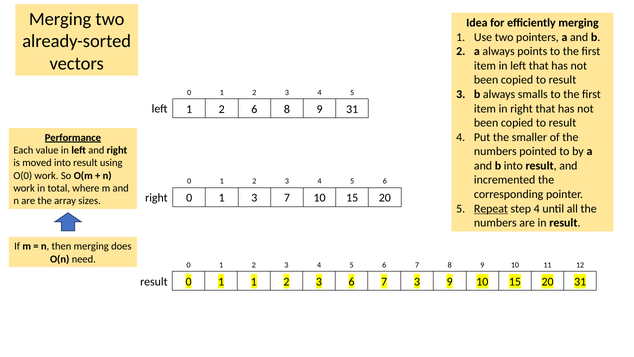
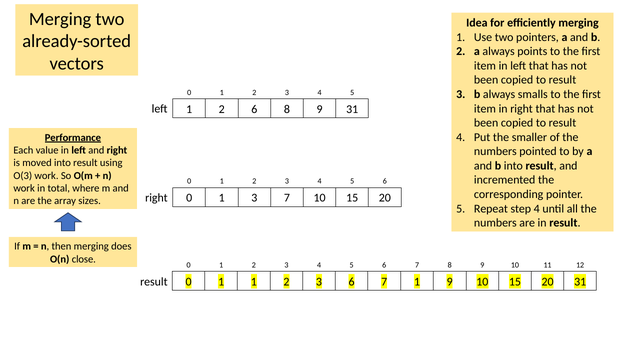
O(0: O(0 -> O(3
Repeat underline: present -> none
need: need -> close
3 at (417, 281): 3 -> 1
